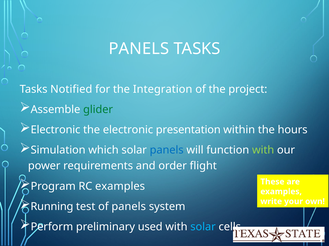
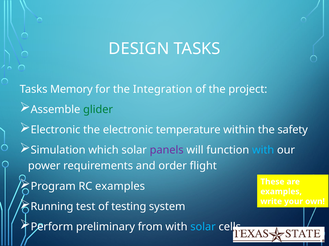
PANELS at (139, 49): PANELS -> DESIGN
Notified: Notified -> Memory
presentation: presentation -> temperature
hours: hours -> safety
panels at (167, 151) colour: blue -> purple
with at (263, 151) colour: light green -> light blue
of panels: panels -> testing
used: used -> from
